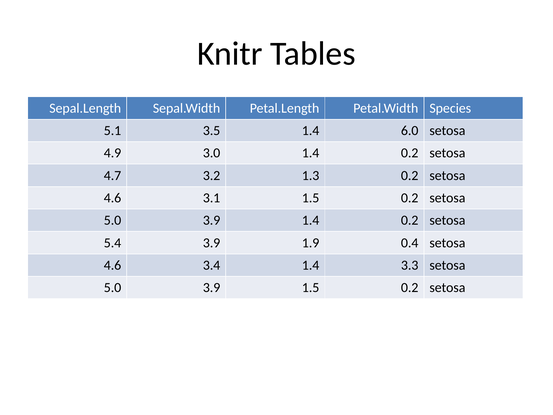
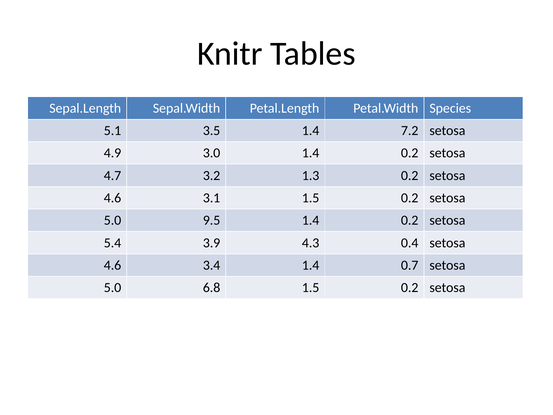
6.0: 6.0 -> 7.2
3.9 at (212, 220): 3.9 -> 9.5
1.9: 1.9 -> 4.3
3.3: 3.3 -> 0.7
3.9 at (212, 288): 3.9 -> 6.8
